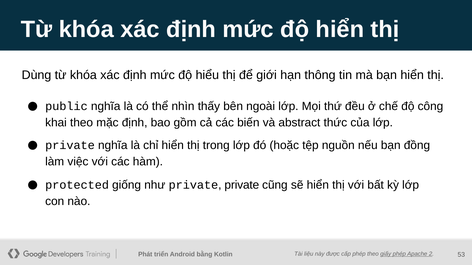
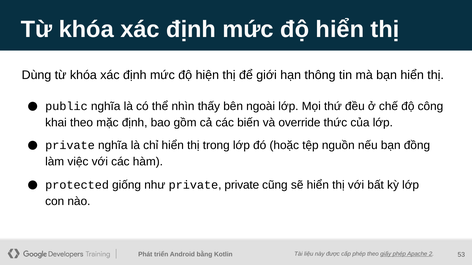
hiểu: hiểu -> hiện
abstract: abstract -> override
